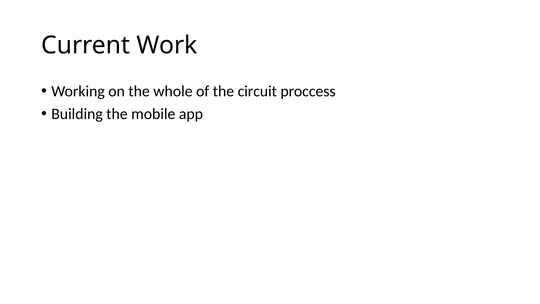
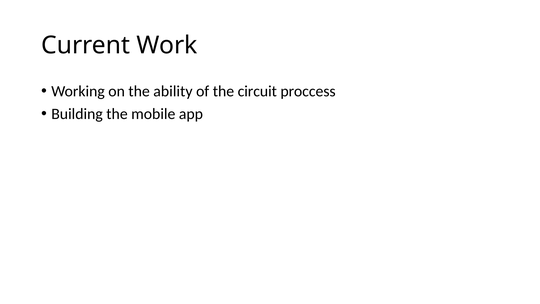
whole: whole -> ability
